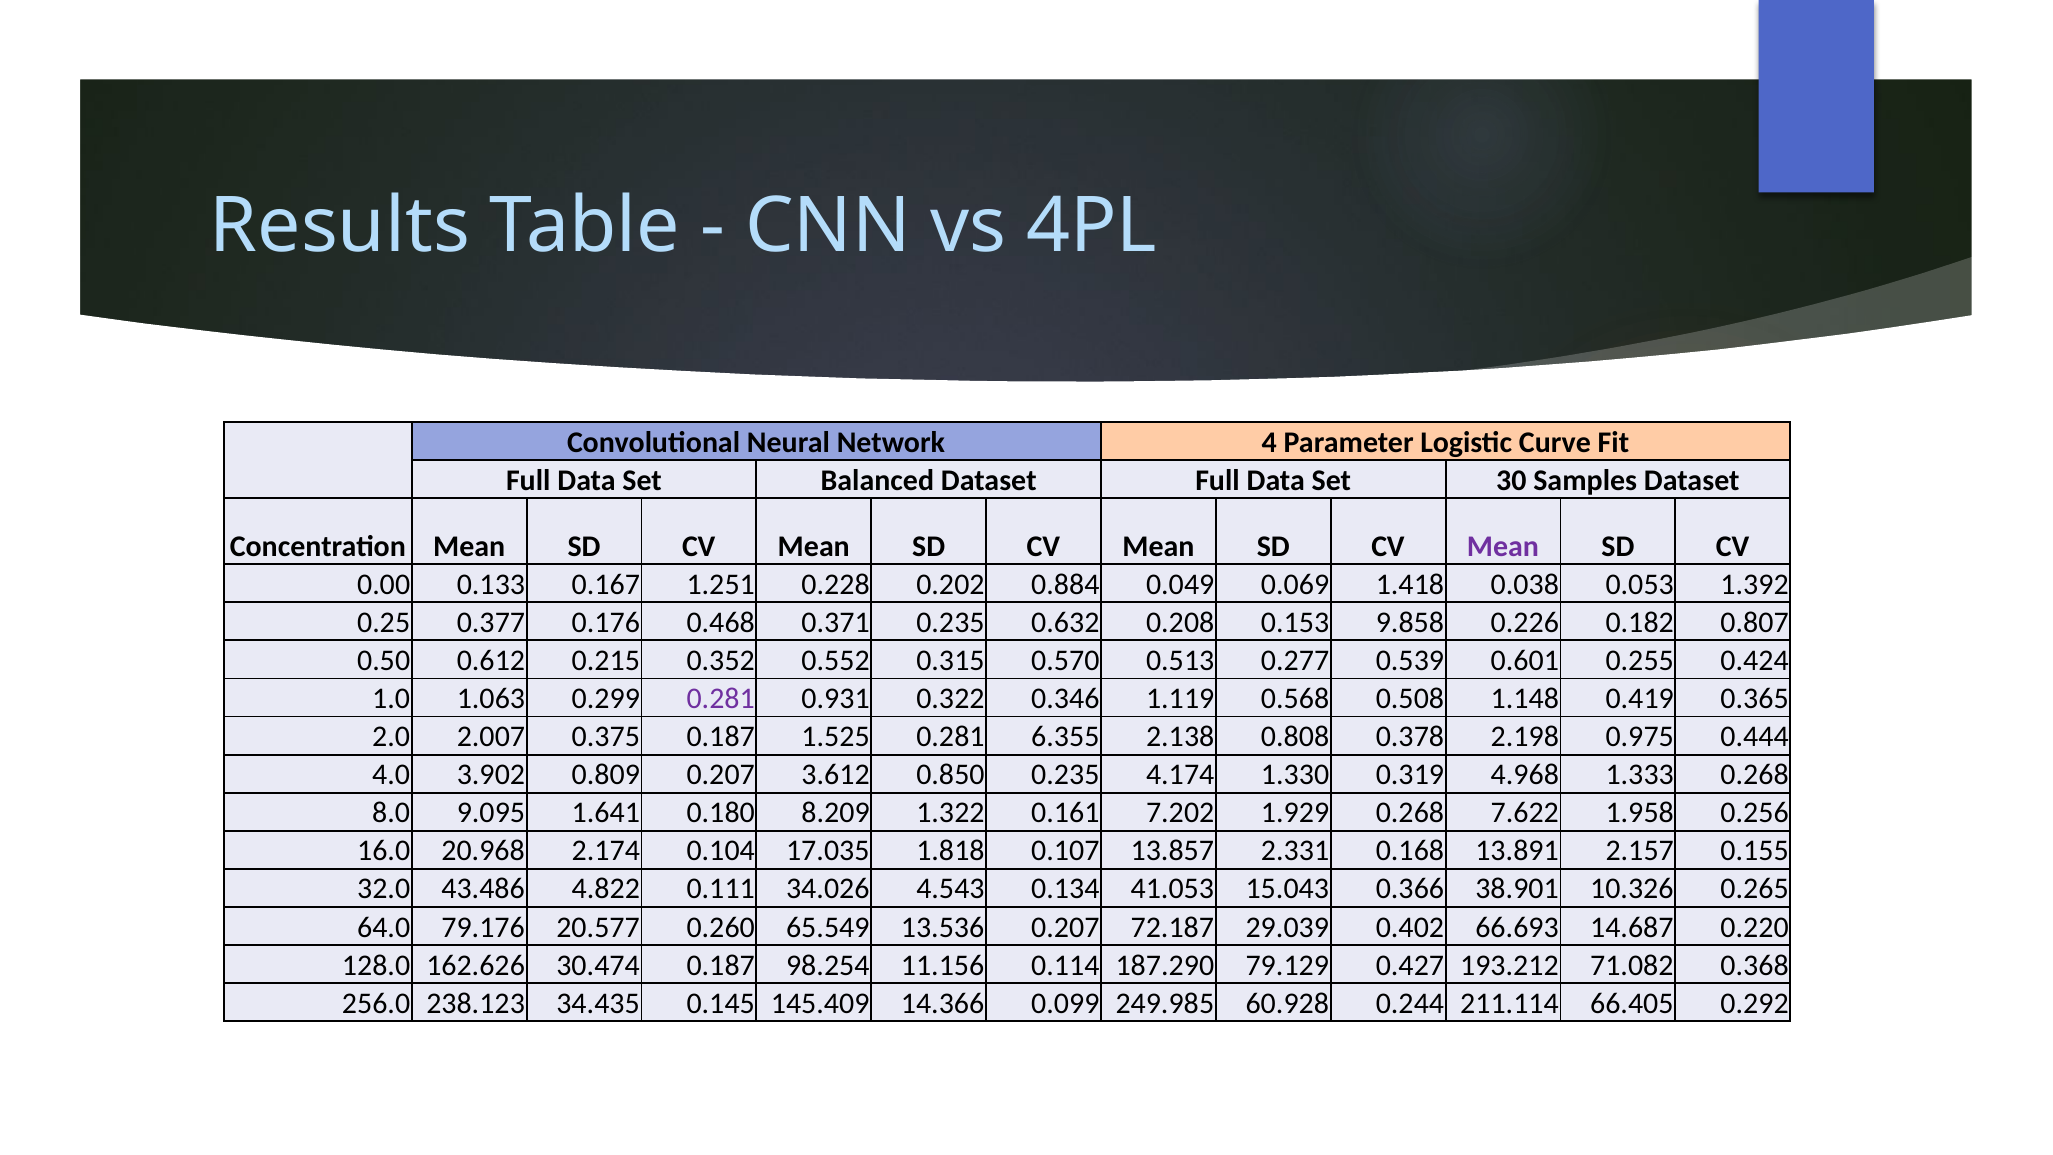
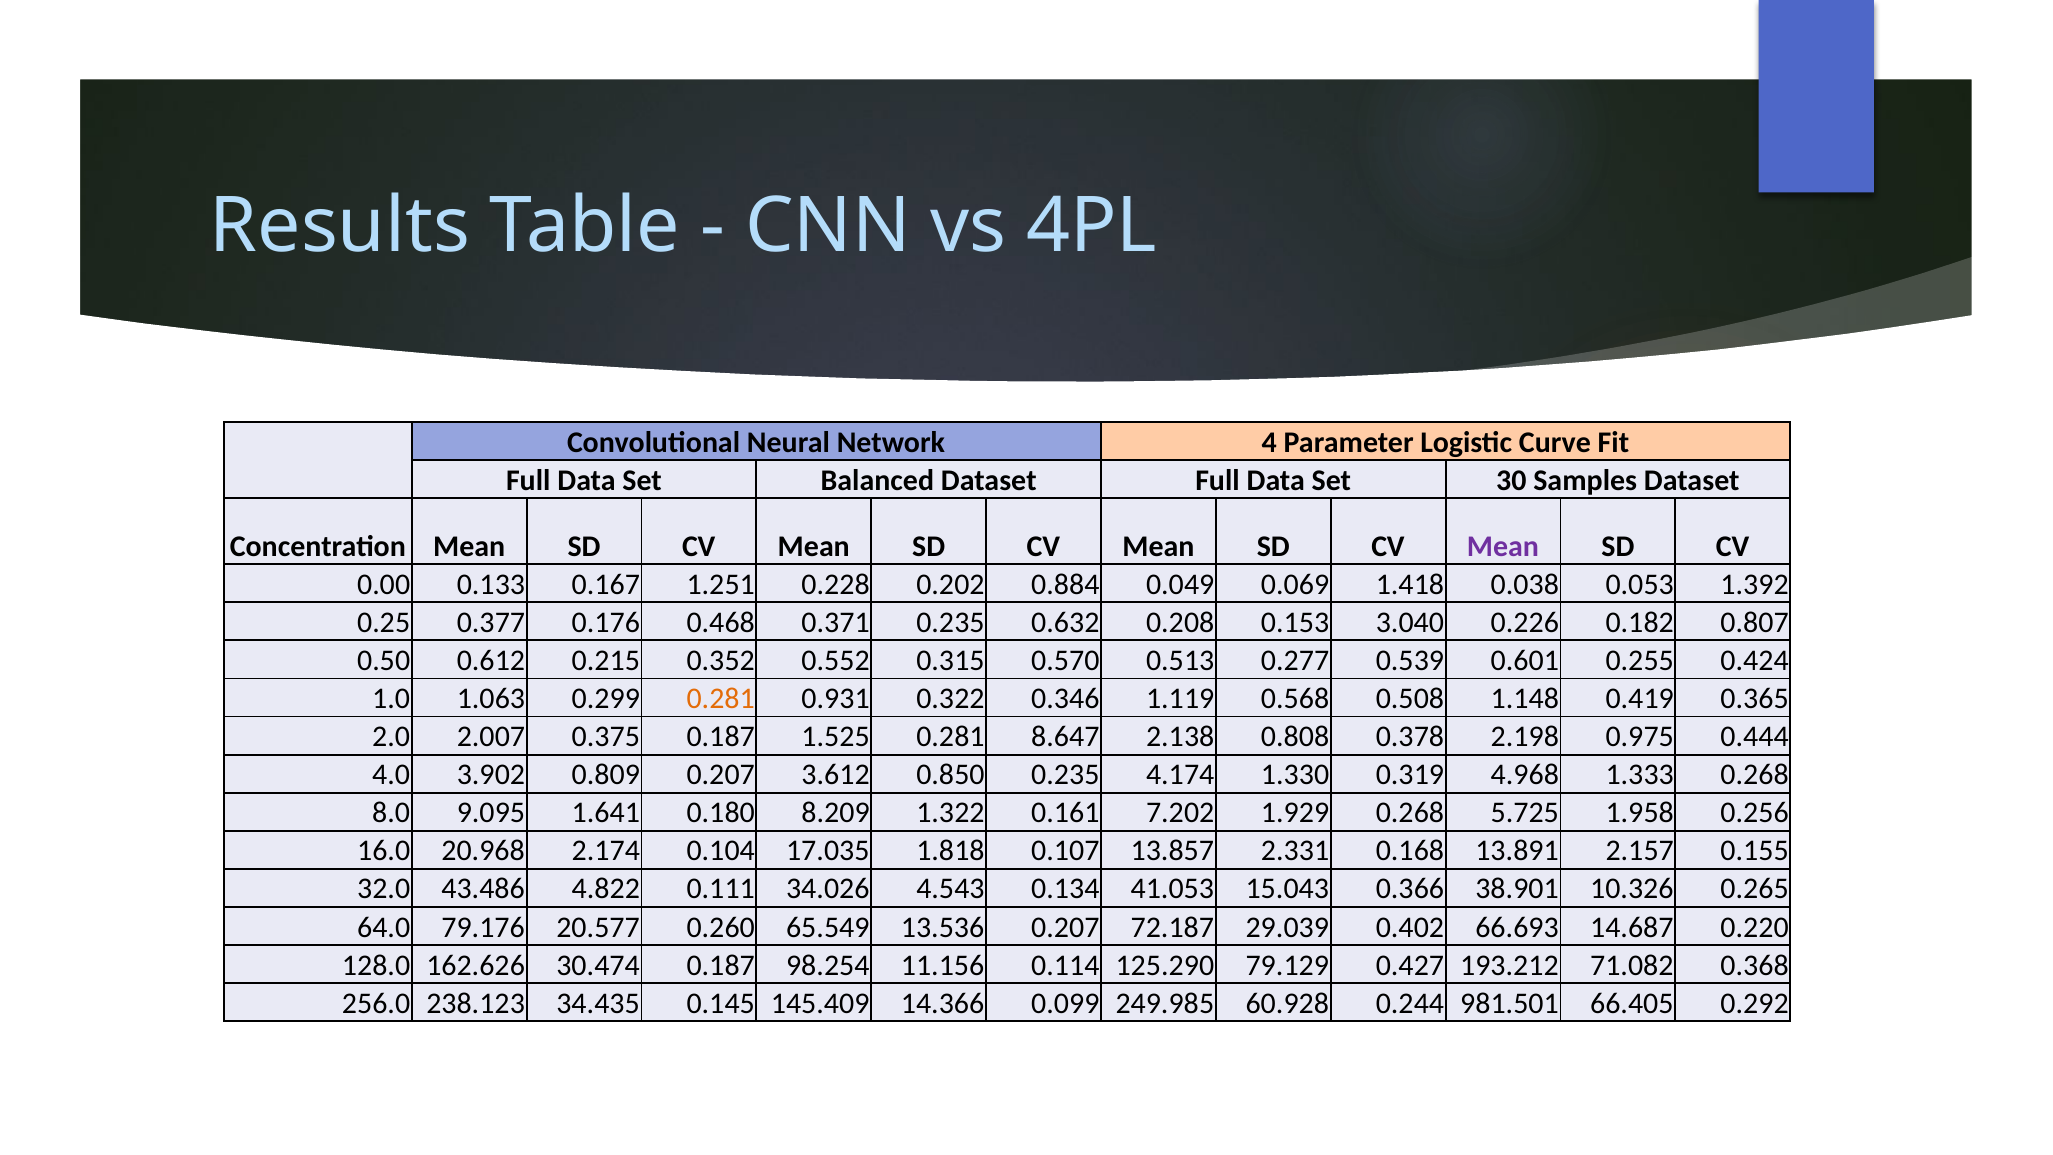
9.858: 9.858 -> 3.040
0.281 at (721, 699) colour: purple -> orange
6.355: 6.355 -> 8.647
7.622: 7.622 -> 5.725
187.290: 187.290 -> 125.290
211.114: 211.114 -> 981.501
